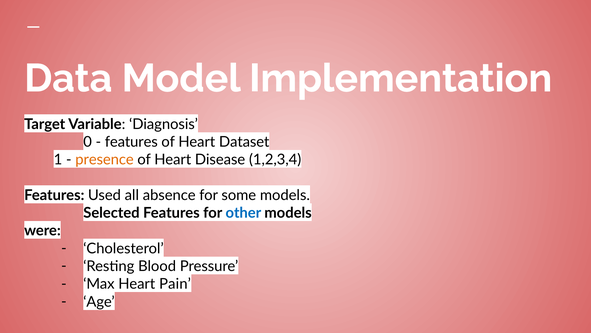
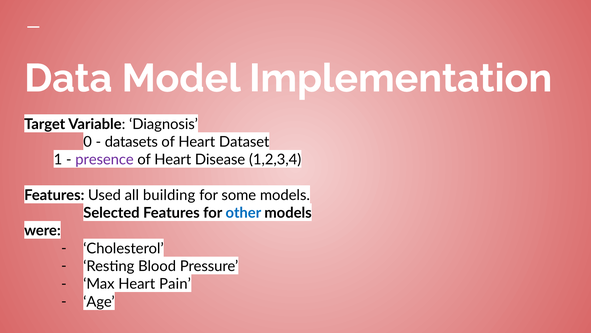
features at (131, 142): features -> datasets
presence colour: orange -> purple
absence: absence -> building
